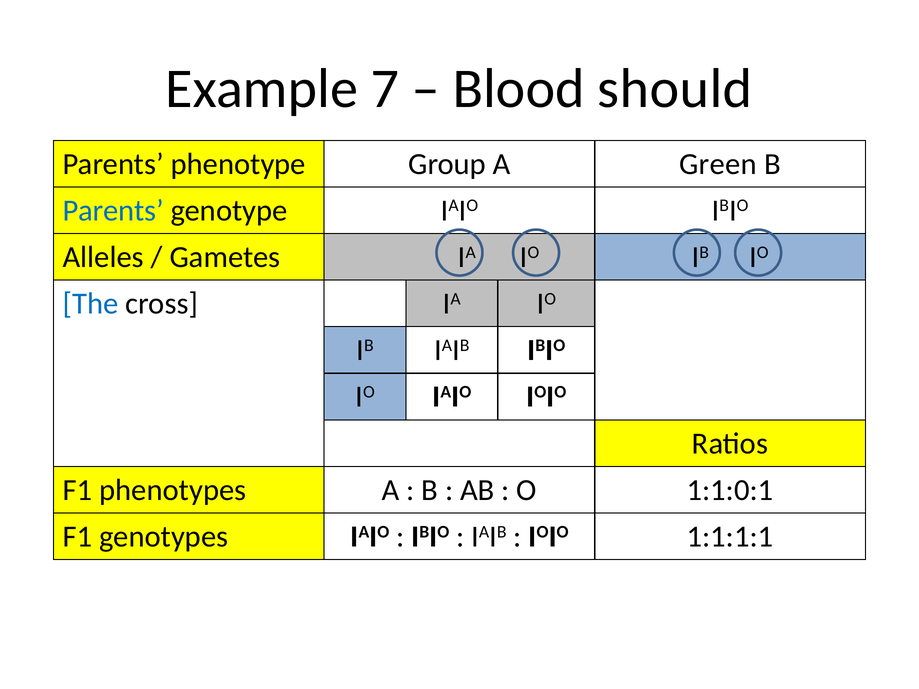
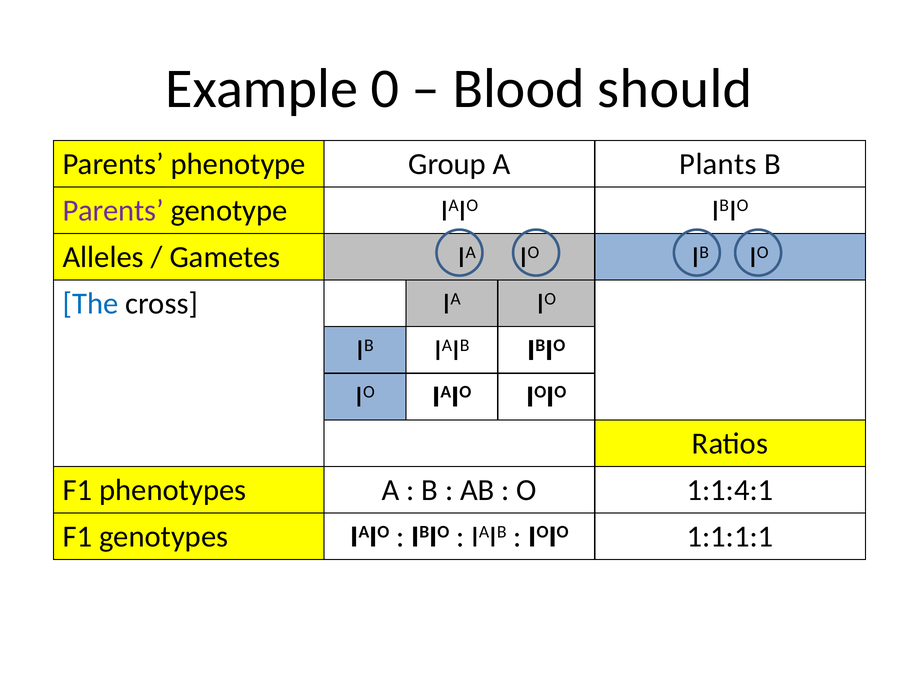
7: 7 -> 0
Green: Green -> Plants
Parents at (113, 211) colour: blue -> purple
1:1:0:1: 1:1:0:1 -> 1:1:4:1
